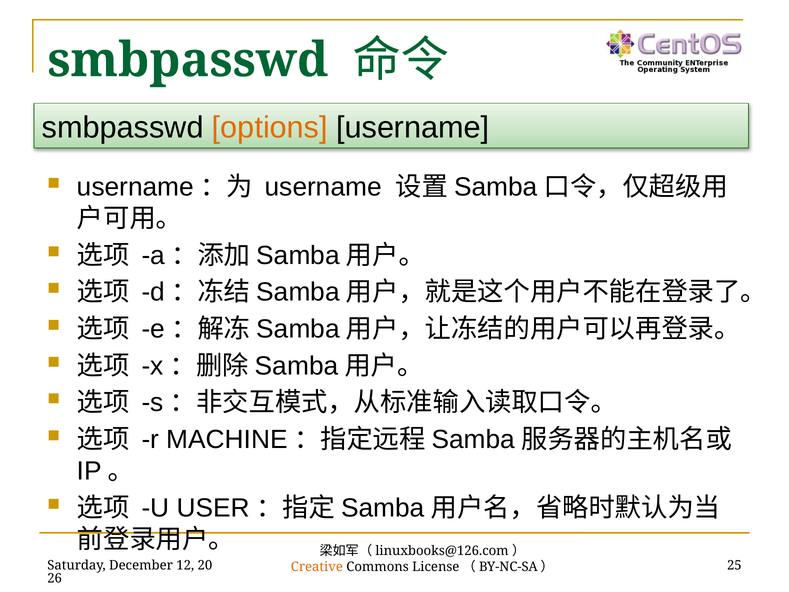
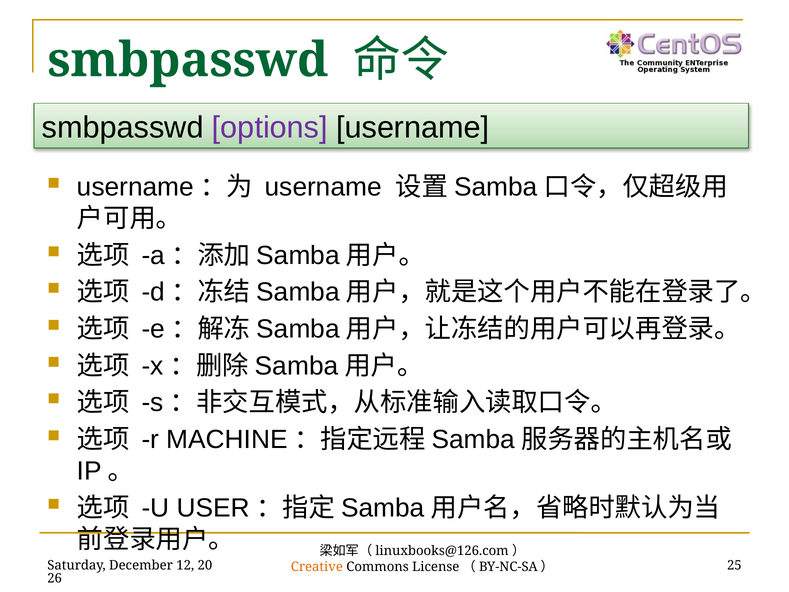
options colour: orange -> purple
